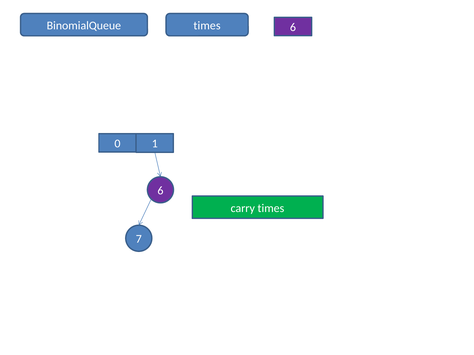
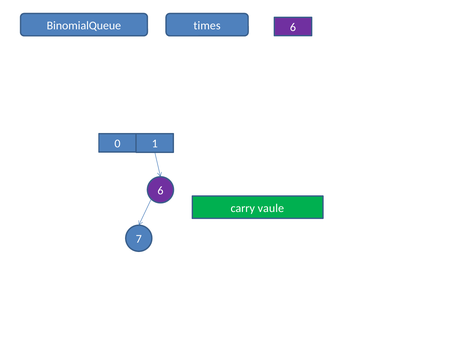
carry times: times -> vaule
